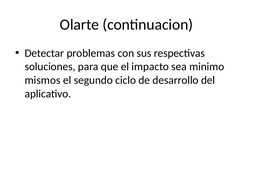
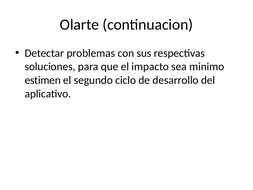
mismos: mismos -> estimen
